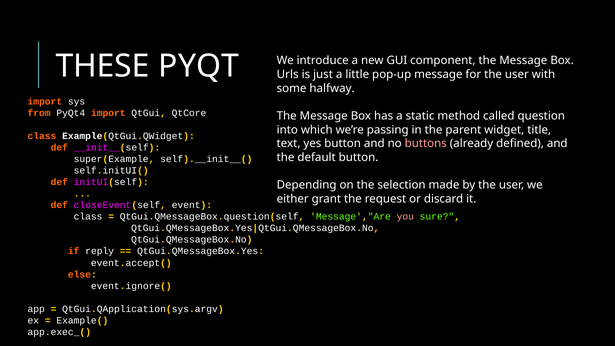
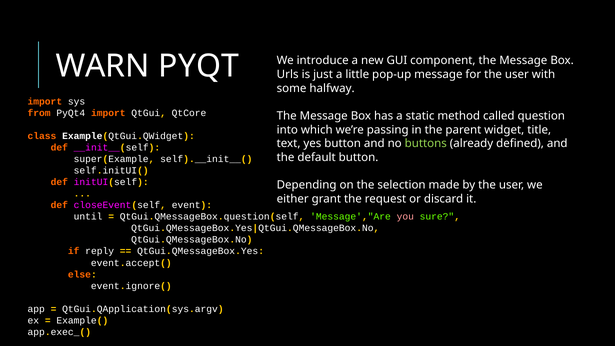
THESE: THESE -> WARN
buttons colour: pink -> light green
class at (88, 217): class -> until
